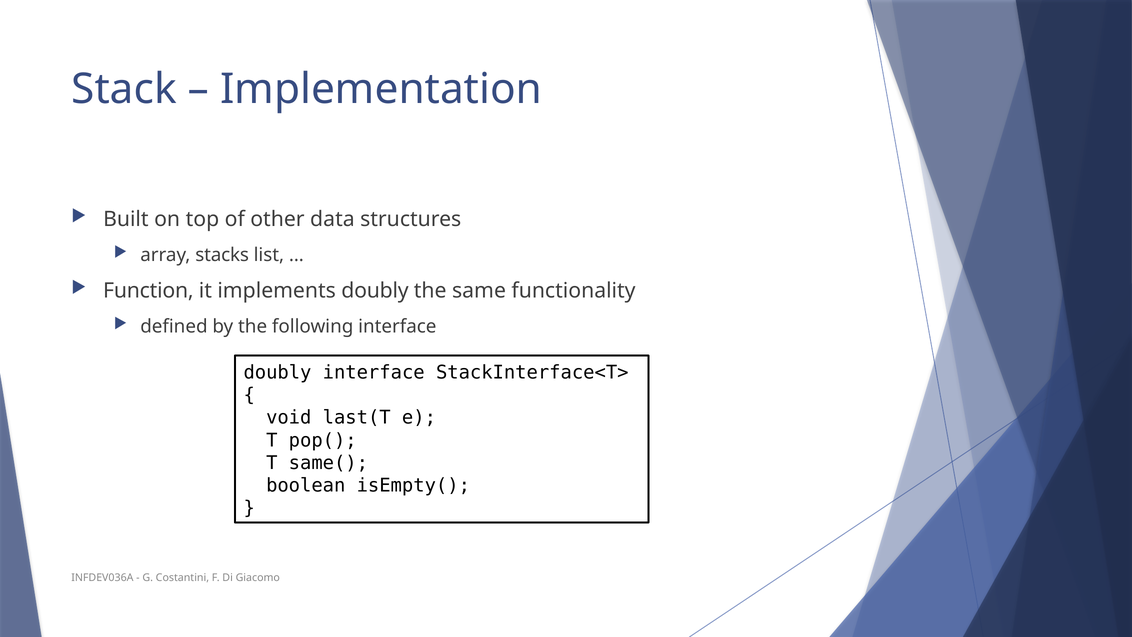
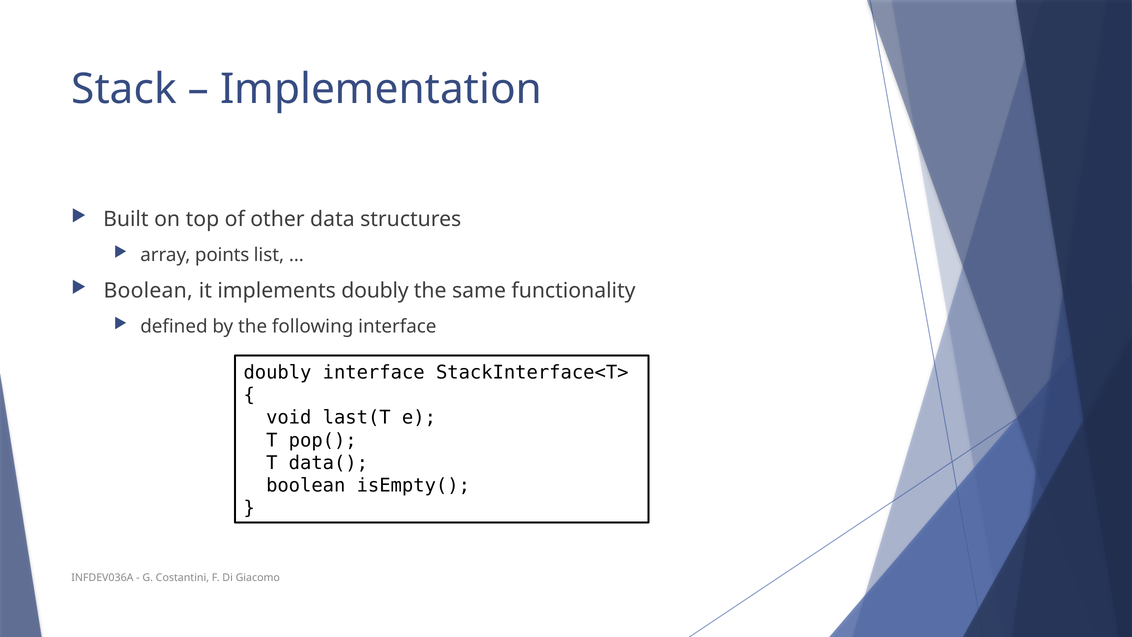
stacks: stacks -> points
Function at (148, 291): Function -> Boolean
same(: same( -> data(
